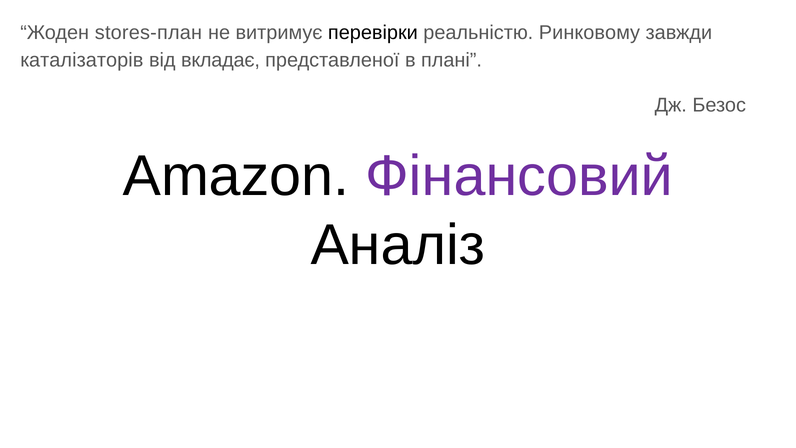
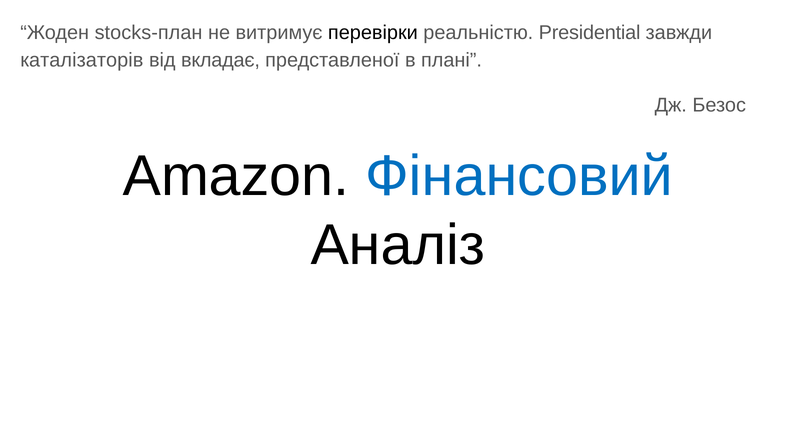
stores-план: stores-план -> stocks-план
Ринковому: Ринковому -> Presidential
Фінансовий colour: purple -> blue
